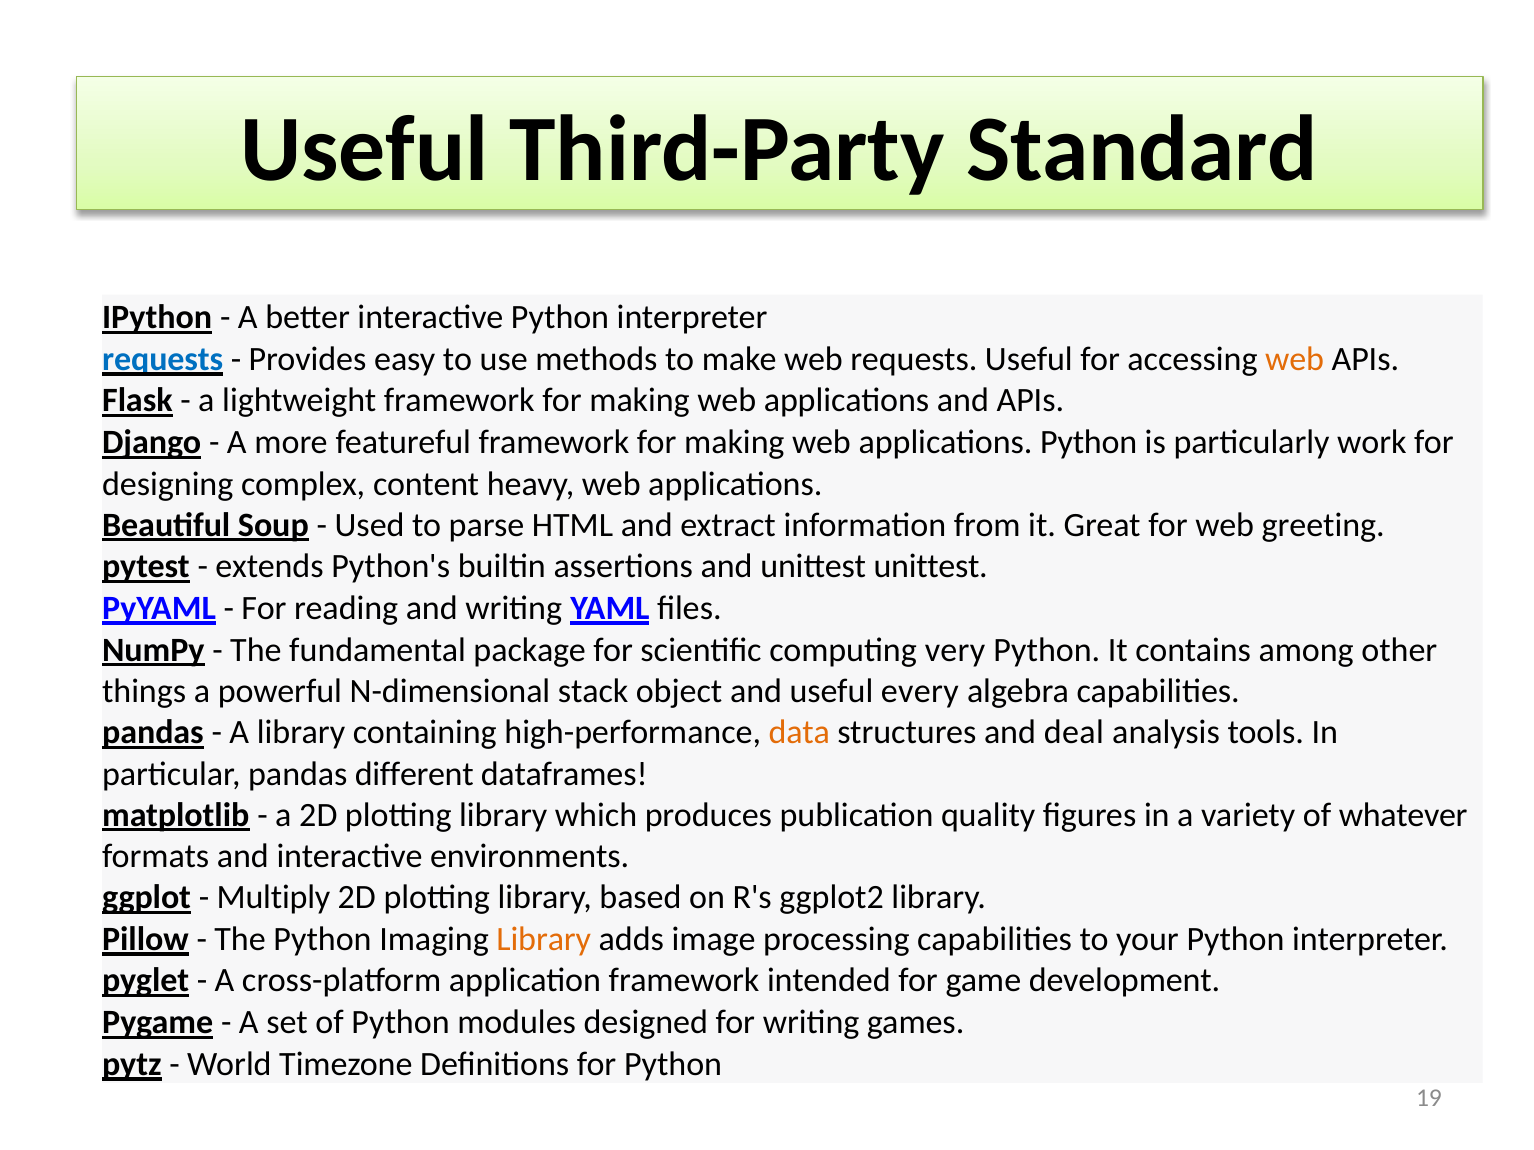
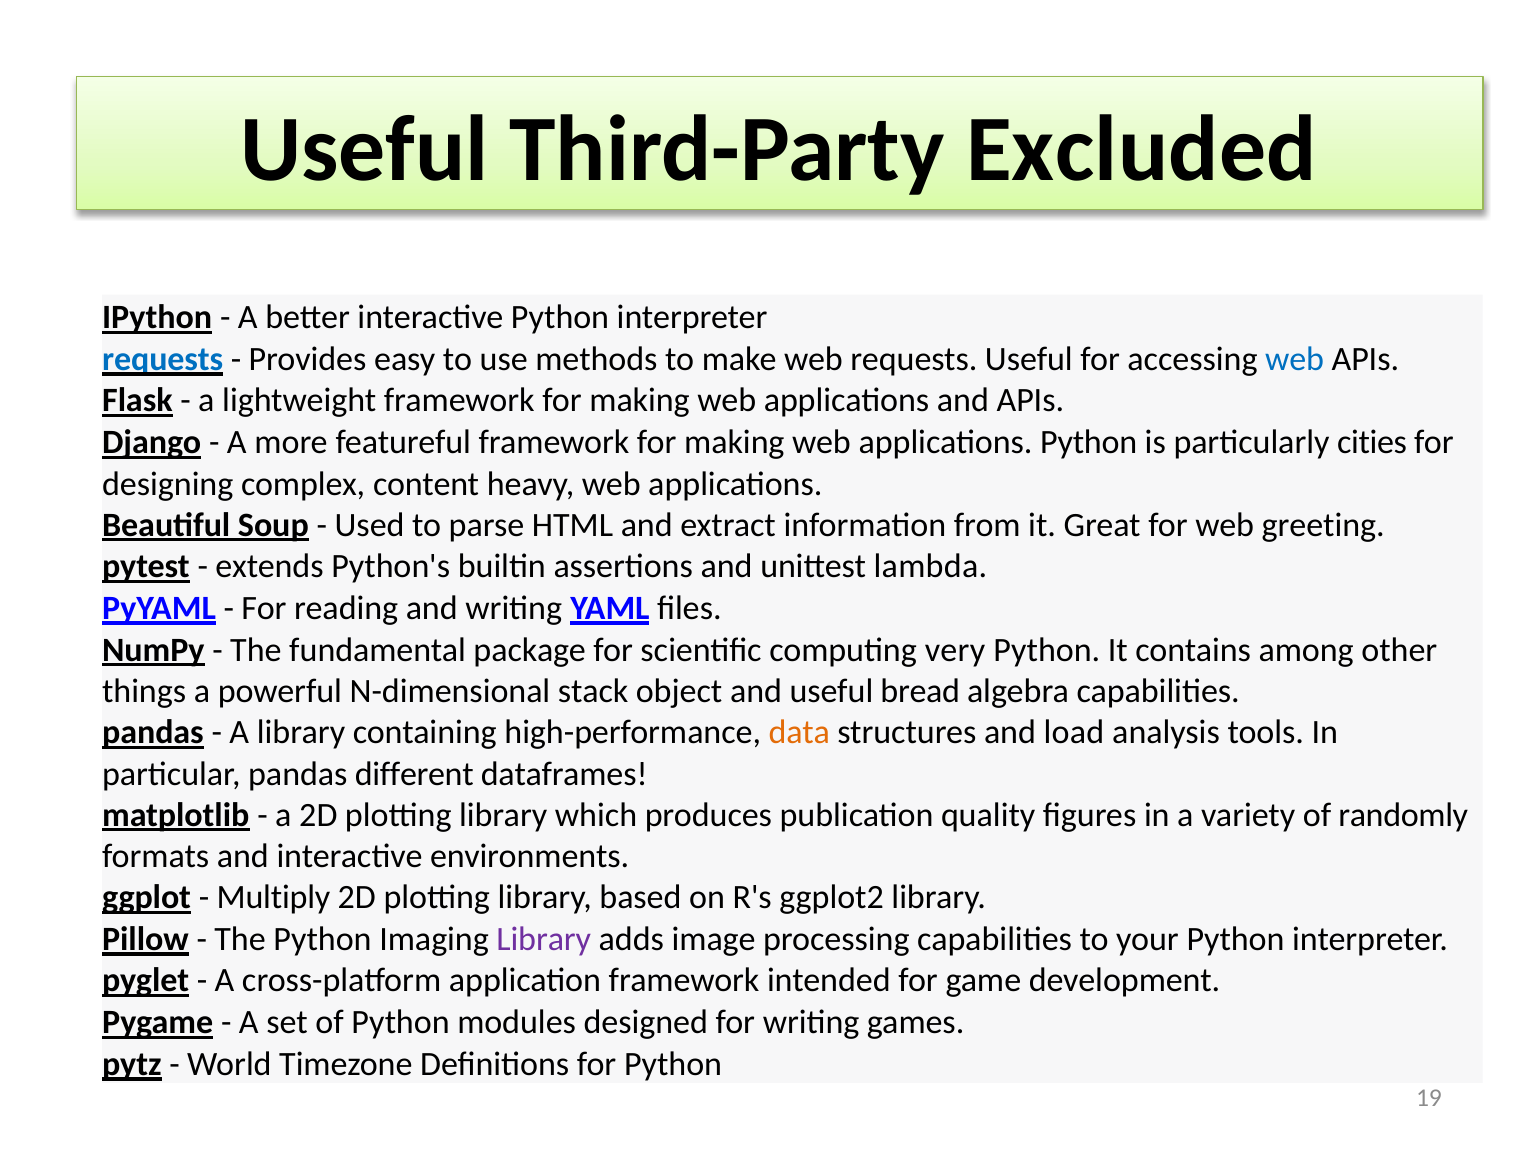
Standard: Standard -> Excluded
web at (1295, 359) colour: orange -> blue
work: work -> cities
unittest unittest: unittest -> lambda
every: every -> bread
deal: deal -> load
whatever: whatever -> randomly
Library at (544, 939) colour: orange -> purple
